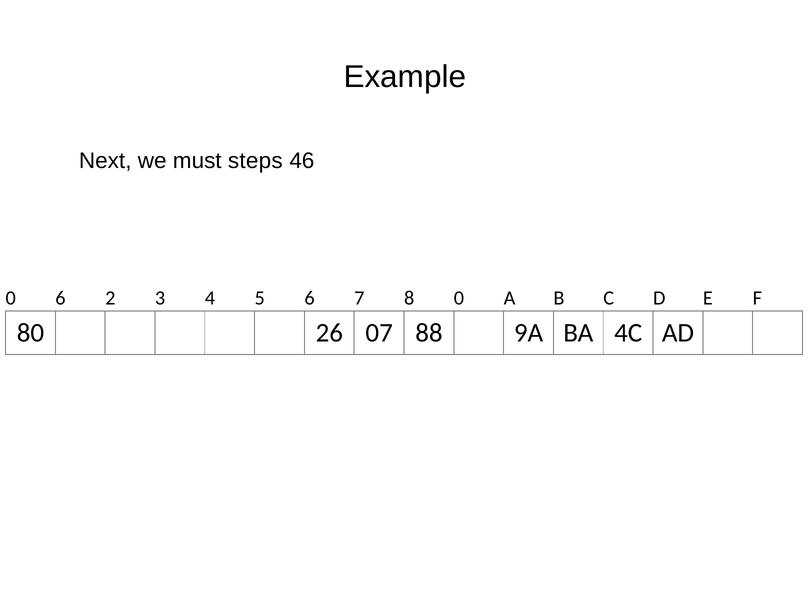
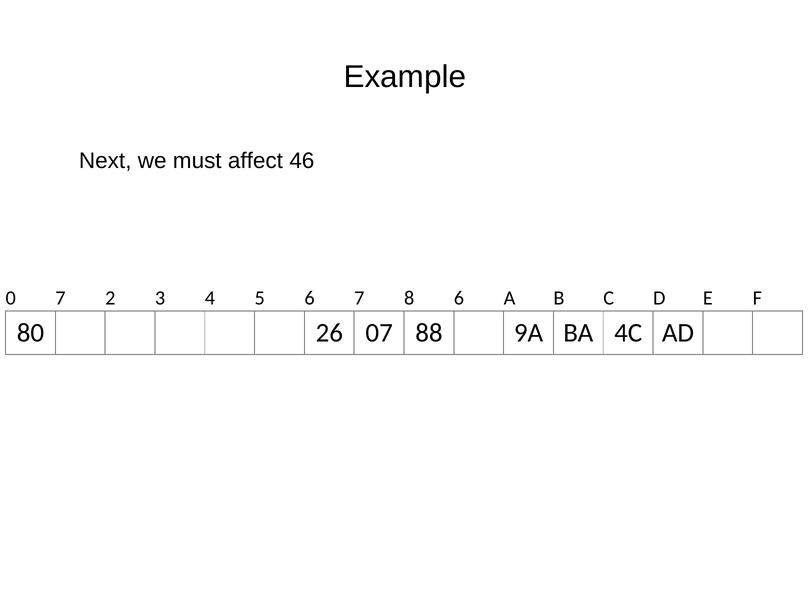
steps: steps -> affect
0 6: 6 -> 7
8 0: 0 -> 6
